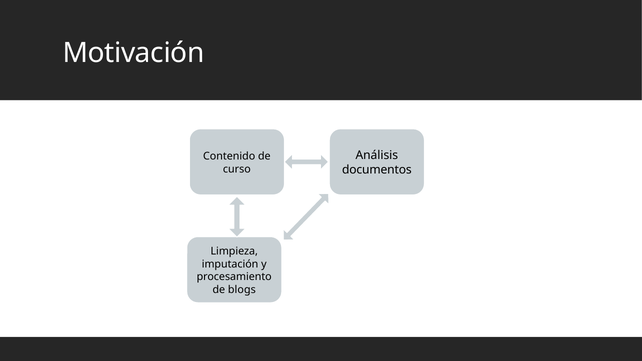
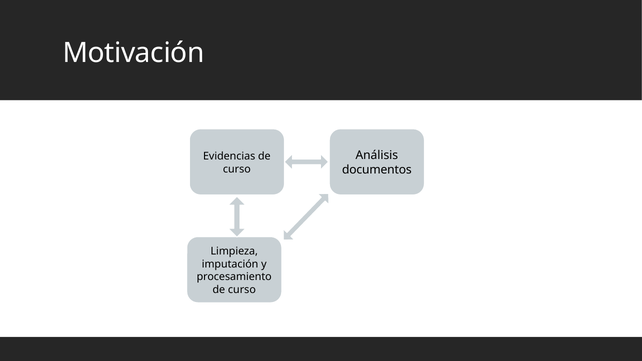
Contenido: Contenido -> Evidencias
blogs at (242, 290): blogs -> curso
